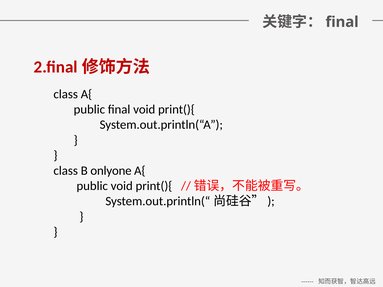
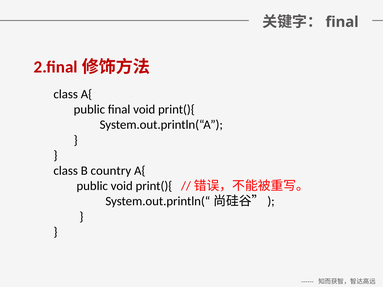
onlyone: onlyone -> country
